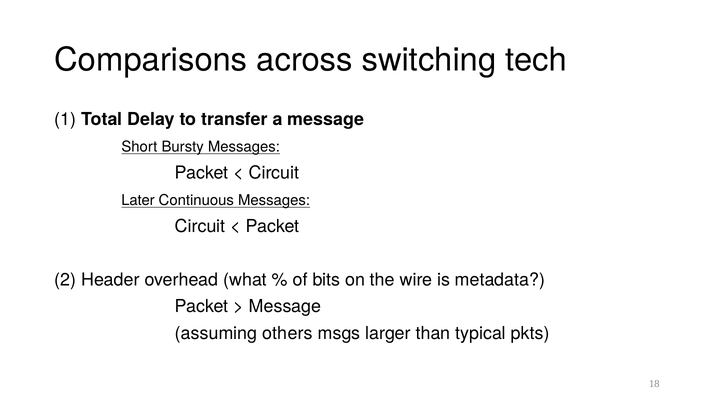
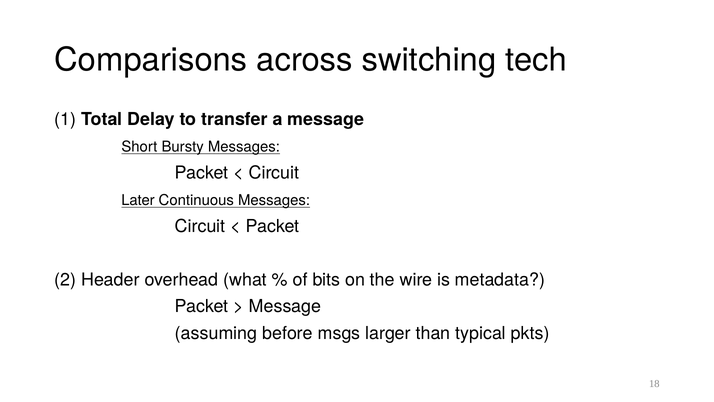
others: others -> before
